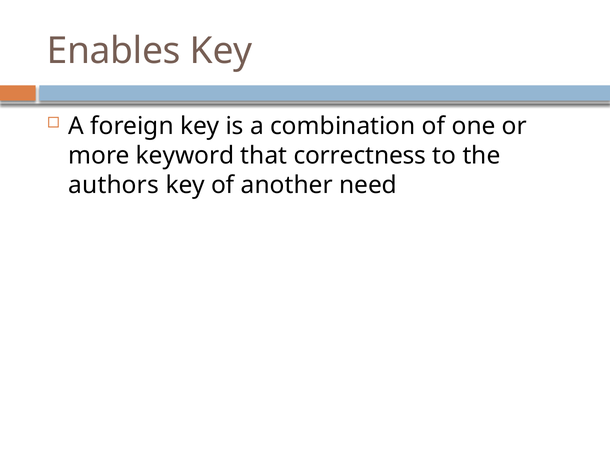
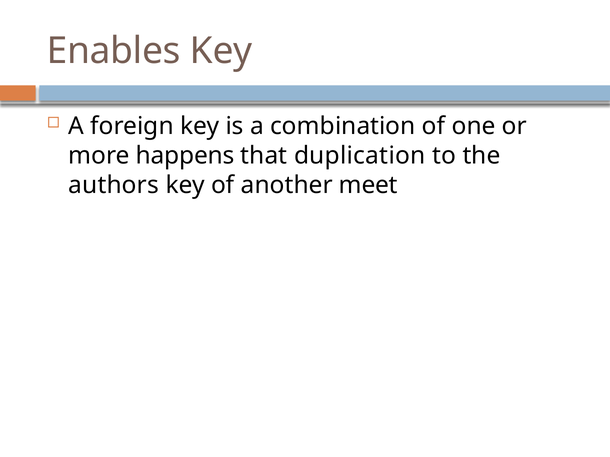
keyword: keyword -> happens
correctness: correctness -> duplication
need: need -> meet
